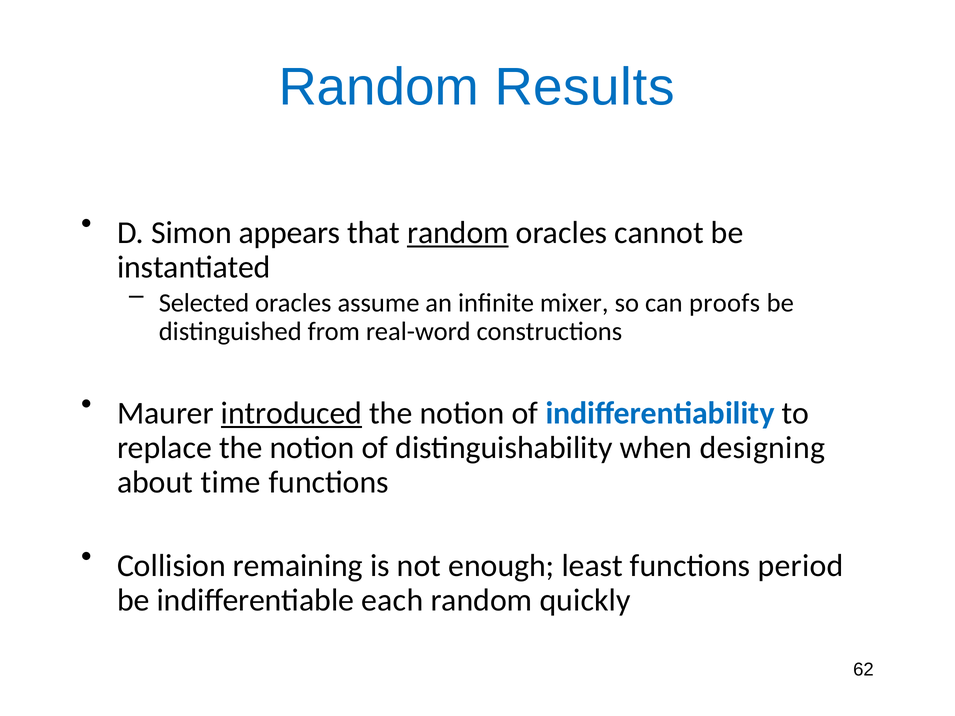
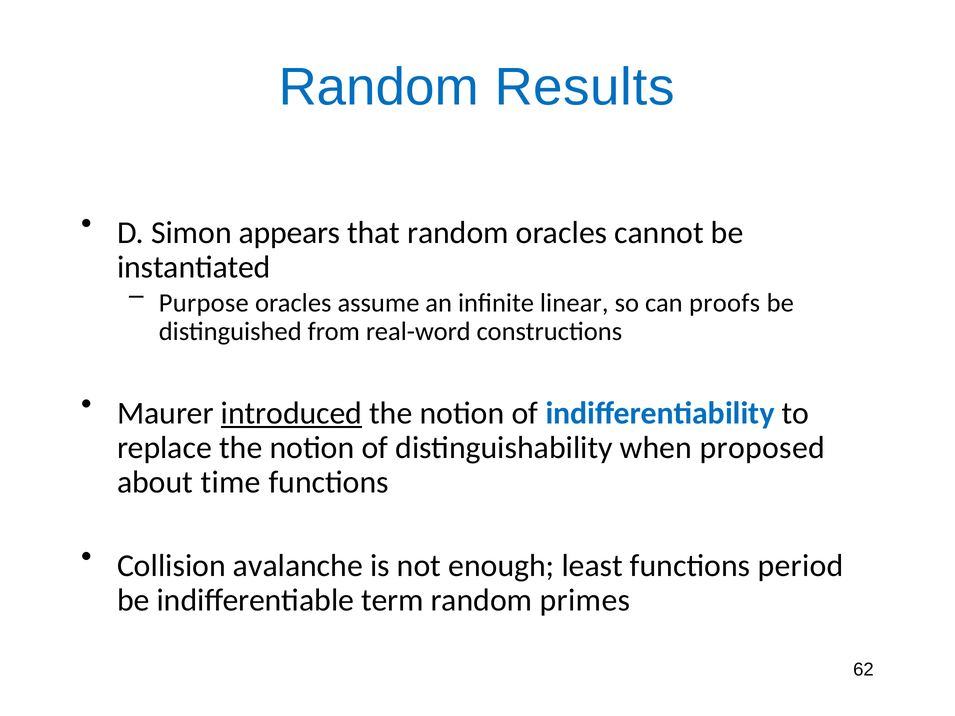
random at (458, 233) underline: present -> none
Selected: Selected -> Purpose
mixer: mixer -> linear
designing: designing -> proposed
remaining: remaining -> avalanche
each: each -> term
quickly: quickly -> primes
